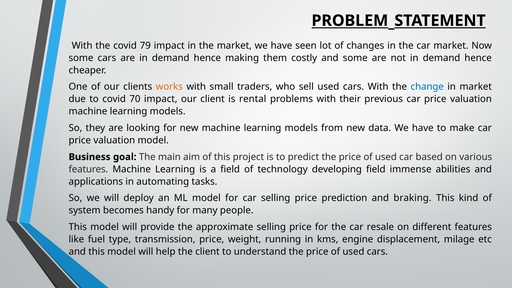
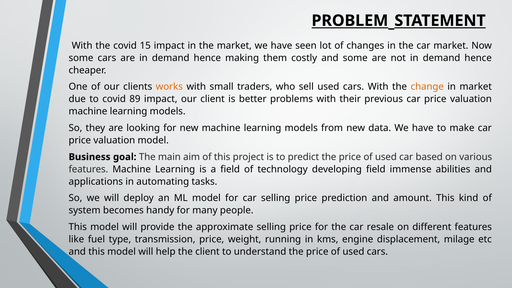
79: 79 -> 15
change colour: blue -> orange
70: 70 -> 89
rental: rental -> better
braking: braking -> amount
